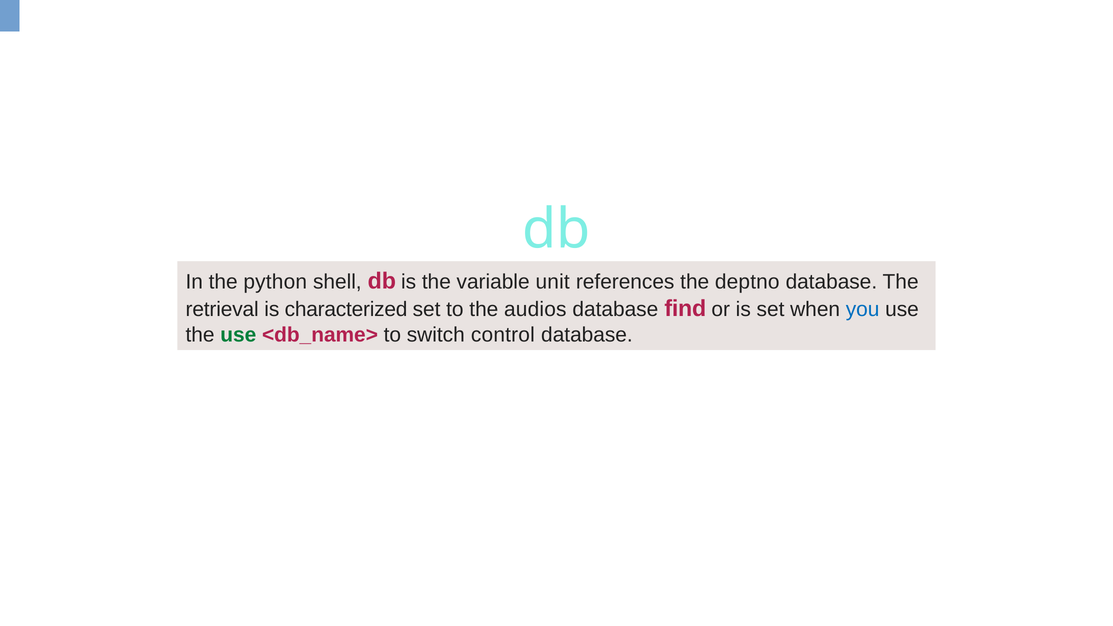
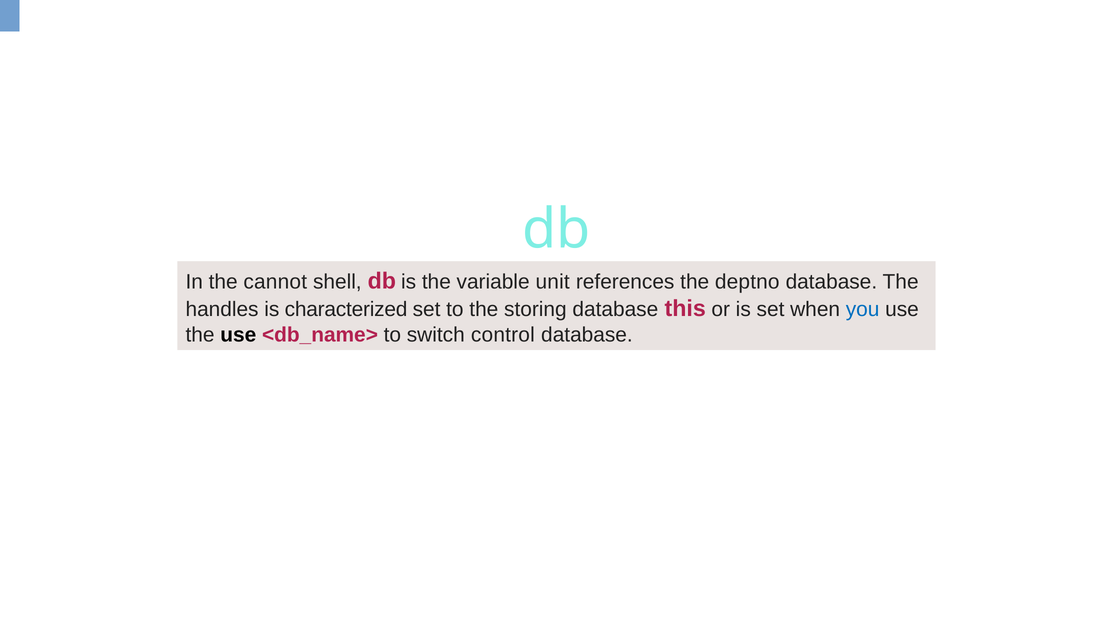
python: python -> cannot
retrieval: retrieval -> handles
audios: audios -> storing
find: find -> this
use at (238, 335) colour: green -> black
